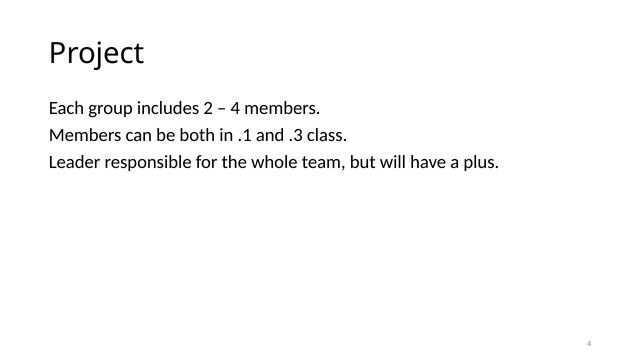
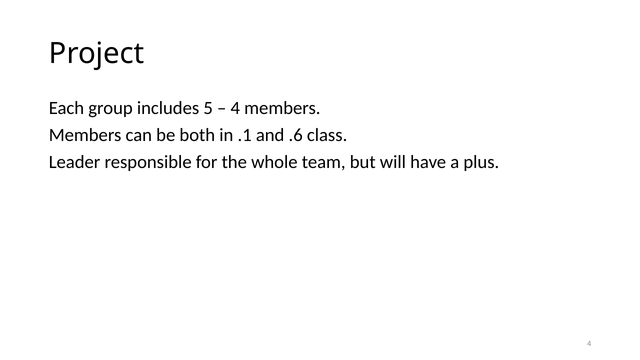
2: 2 -> 5
.3: .3 -> .6
